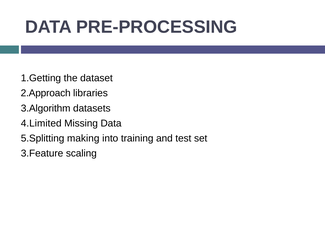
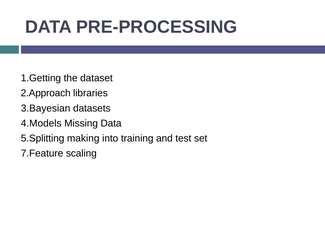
3.Algorithm: 3.Algorithm -> 3.Bayesian
4.Limited: 4.Limited -> 4.Models
3.Feature: 3.Feature -> 7.Feature
